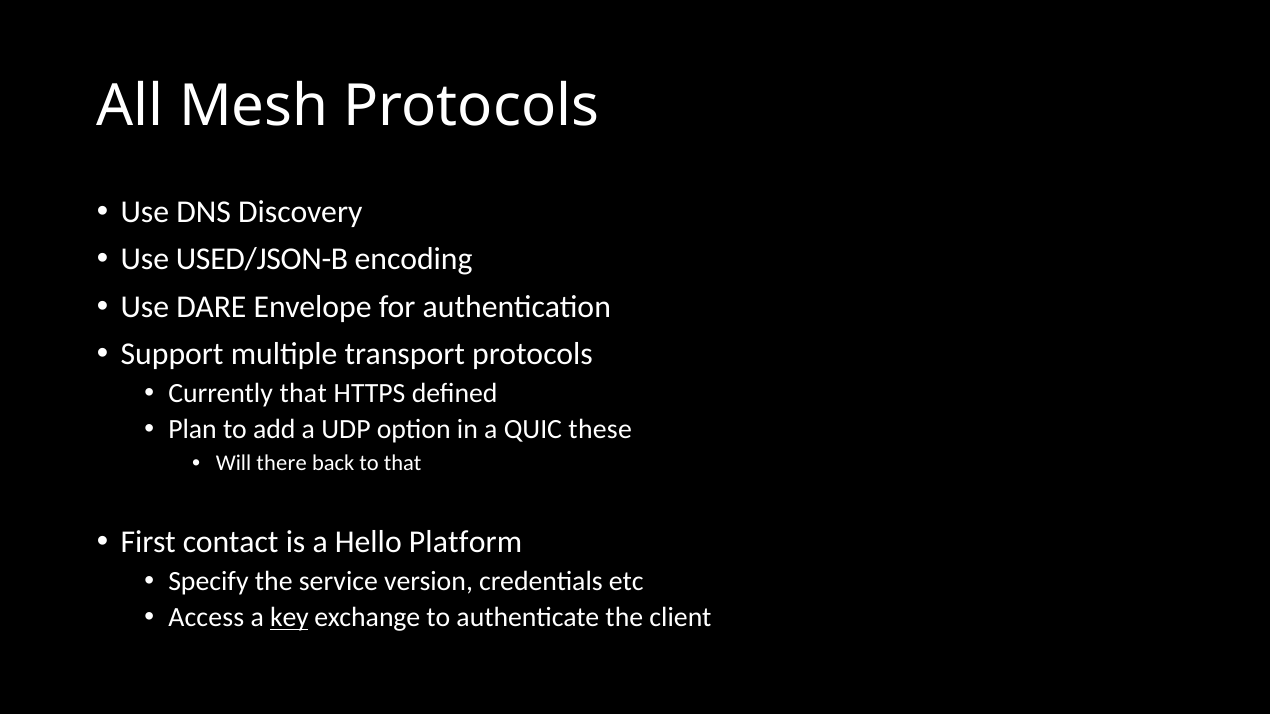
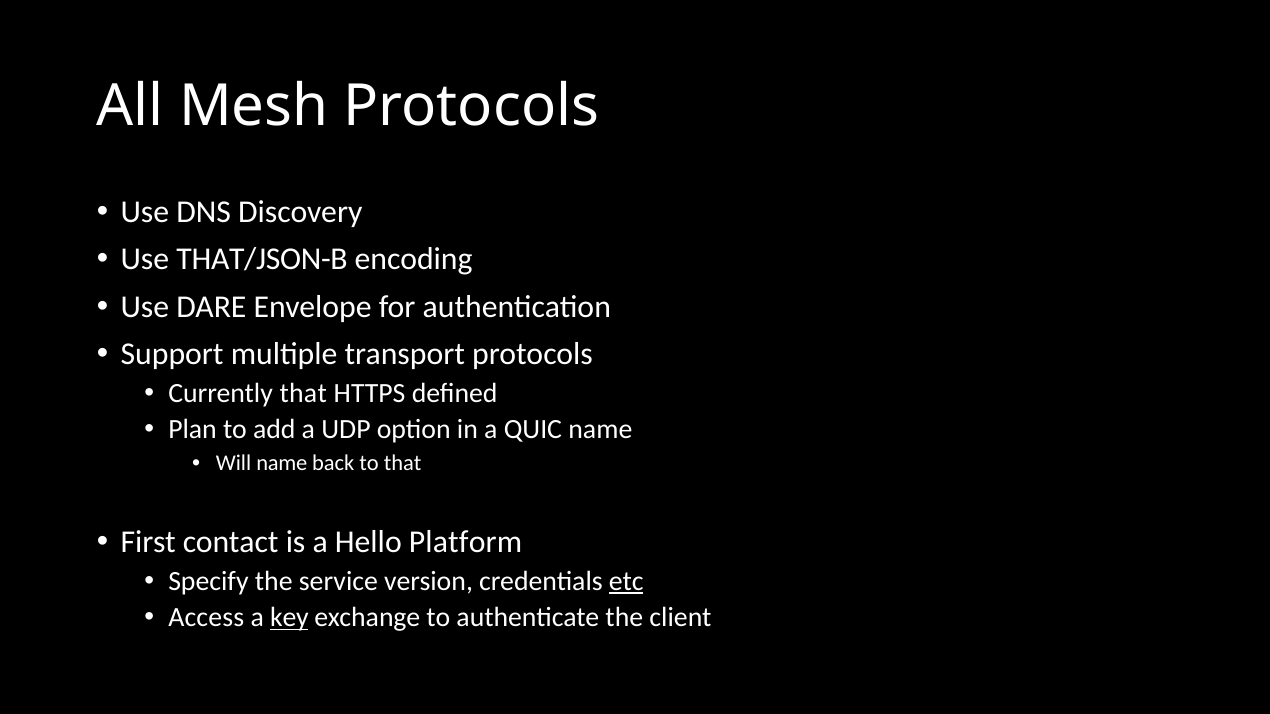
USED/JSON-B: USED/JSON-B -> THAT/JSON-B
QUIC these: these -> name
Will there: there -> name
etc underline: none -> present
